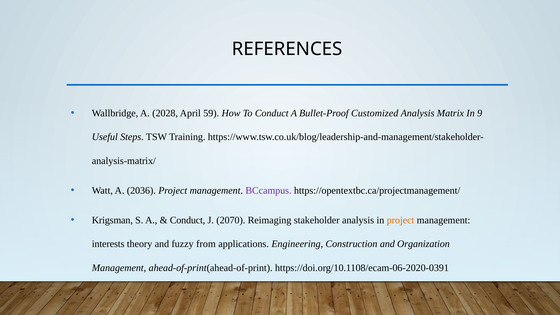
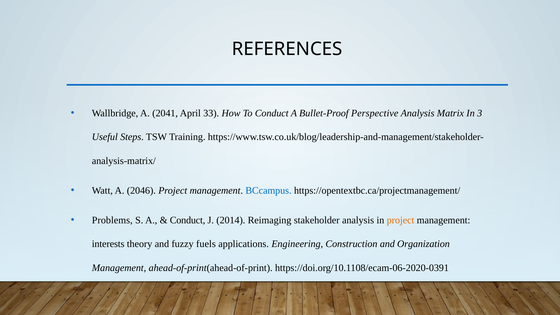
2028: 2028 -> 2041
59: 59 -> 33
Customized: Customized -> Perspective
9: 9 -> 3
2036: 2036 -> 2046
BCcampus colour: purple -> blue
Krigsman: Krigsman -> Problems
2070: 2070 -> 2014
from: from -> fuels
